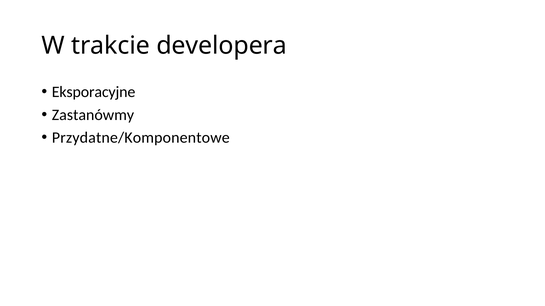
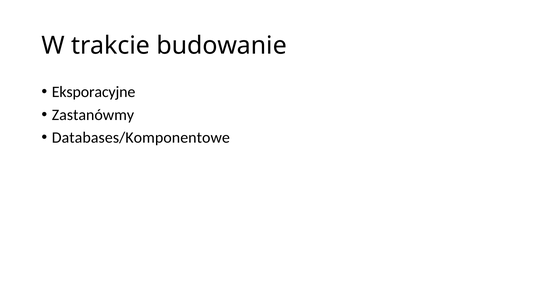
developera: developera -> budowanie
Przydatne/Komponentowe: Przydatne/Komponentowe -> Databases/Komponentowe
